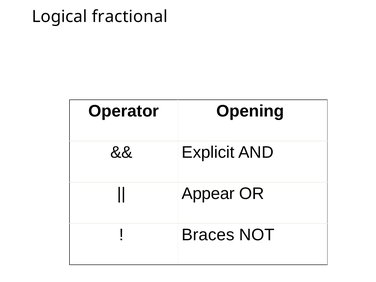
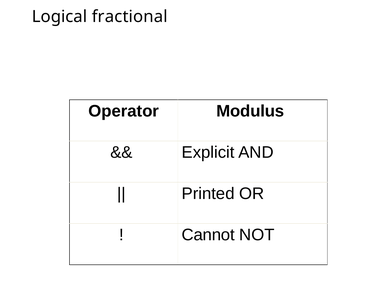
Opening: Opening -> Modulus
Appear: Appear -> Printed
Braces: Braces -> Cannot
